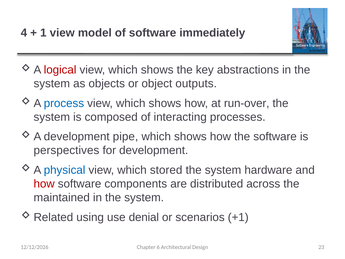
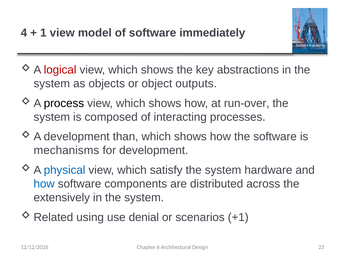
process colour: blue -> black
pipe: pipe -> than
perspectives: perspectives -> mechanisms
stored: stored -> satisfy
how at (44, 184) colour: red -> blue
maintained: maintained -> extensively
